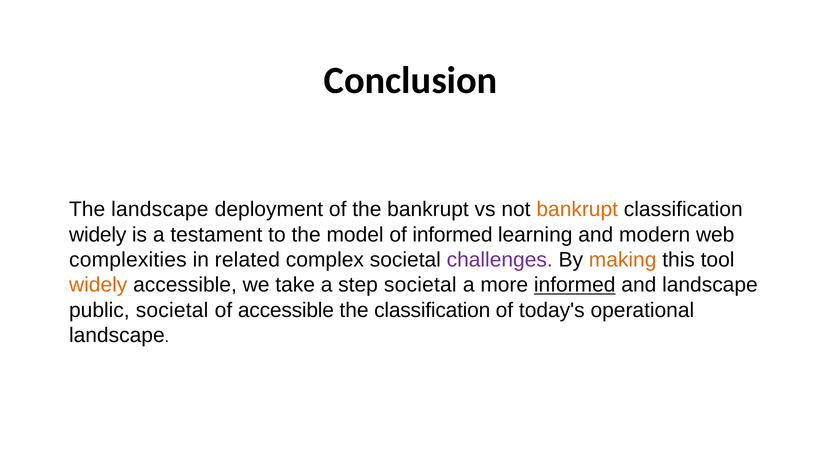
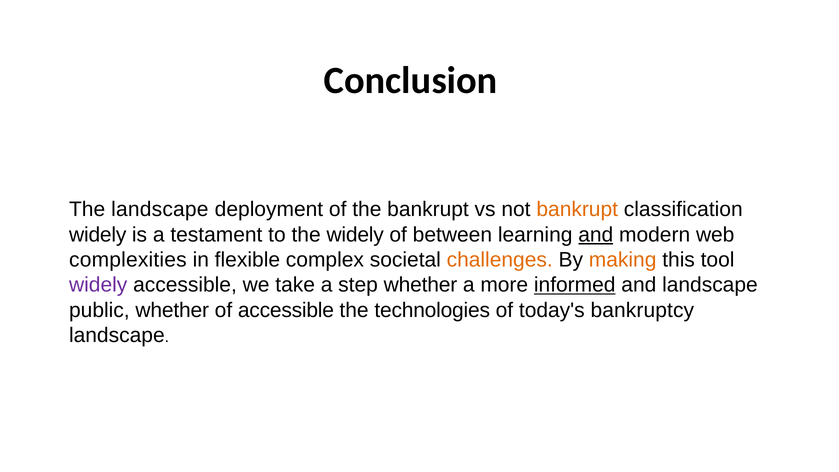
the model: model -> widely
of informed: informed -> between
and at (596, 235) underline: none -> present
related: related -> flexible
challenges colour: purple -> orange
widely at (98, 285) colour: orange -> purple
step societal: societal -> whether
public societal: societal -> whether
the classification: classification -> technologies
operational: operational -> bankruptcy
